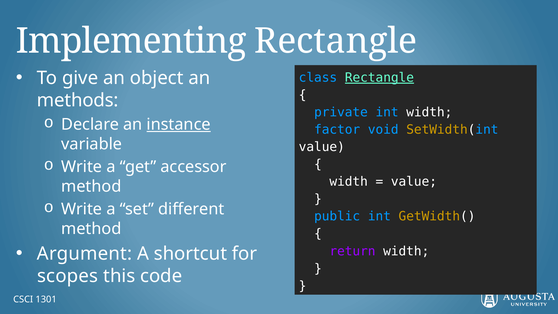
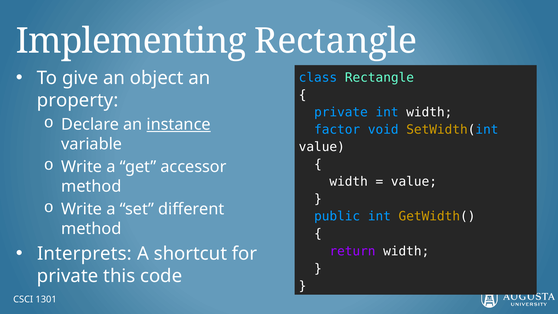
Rectangle at (379, 78) underline: present -> none
methods: methods -> property
Argument: Argument -> Interprets
scopes at (68, 276): scopes -> private
